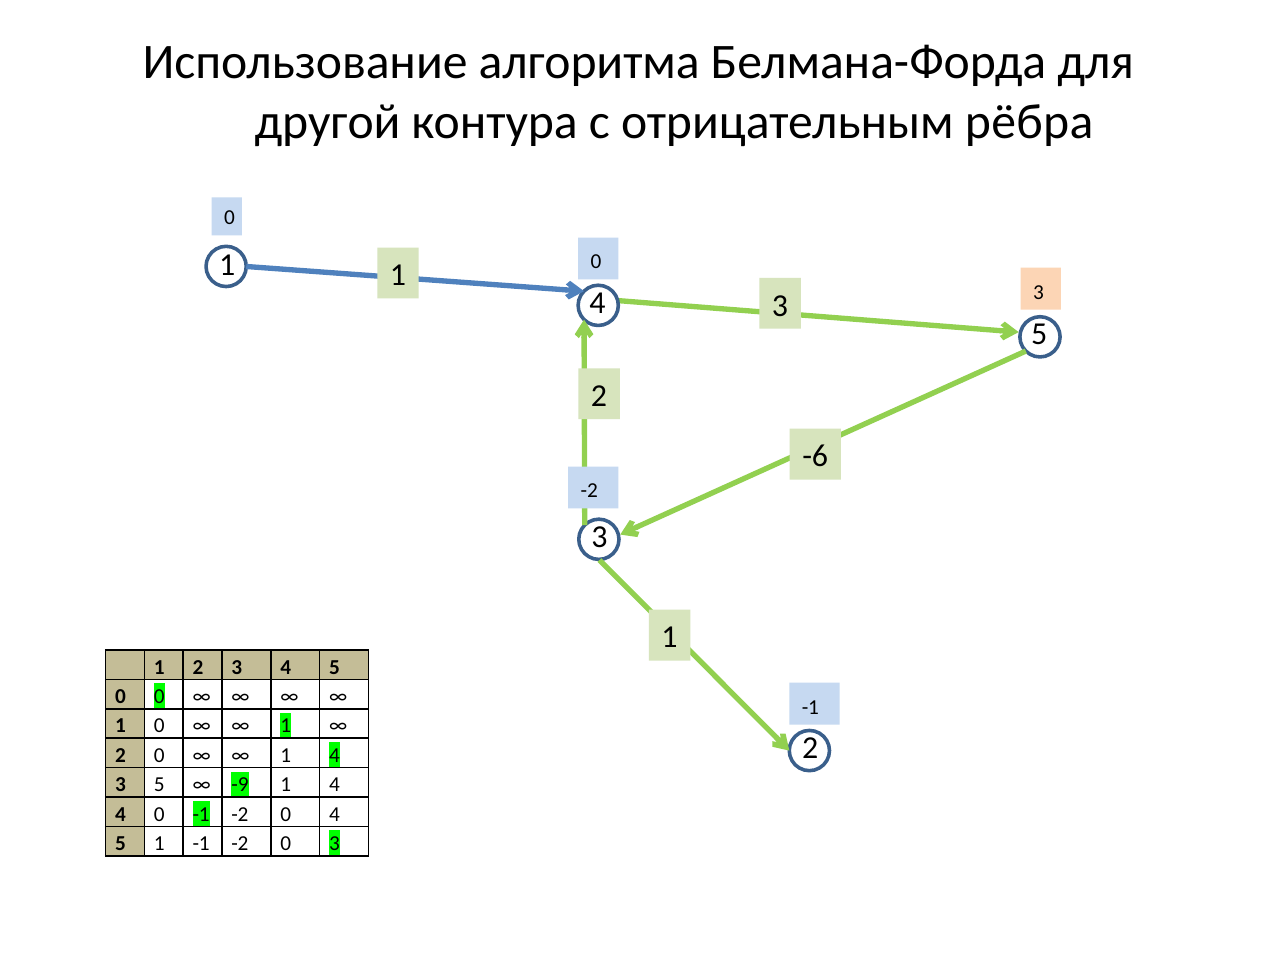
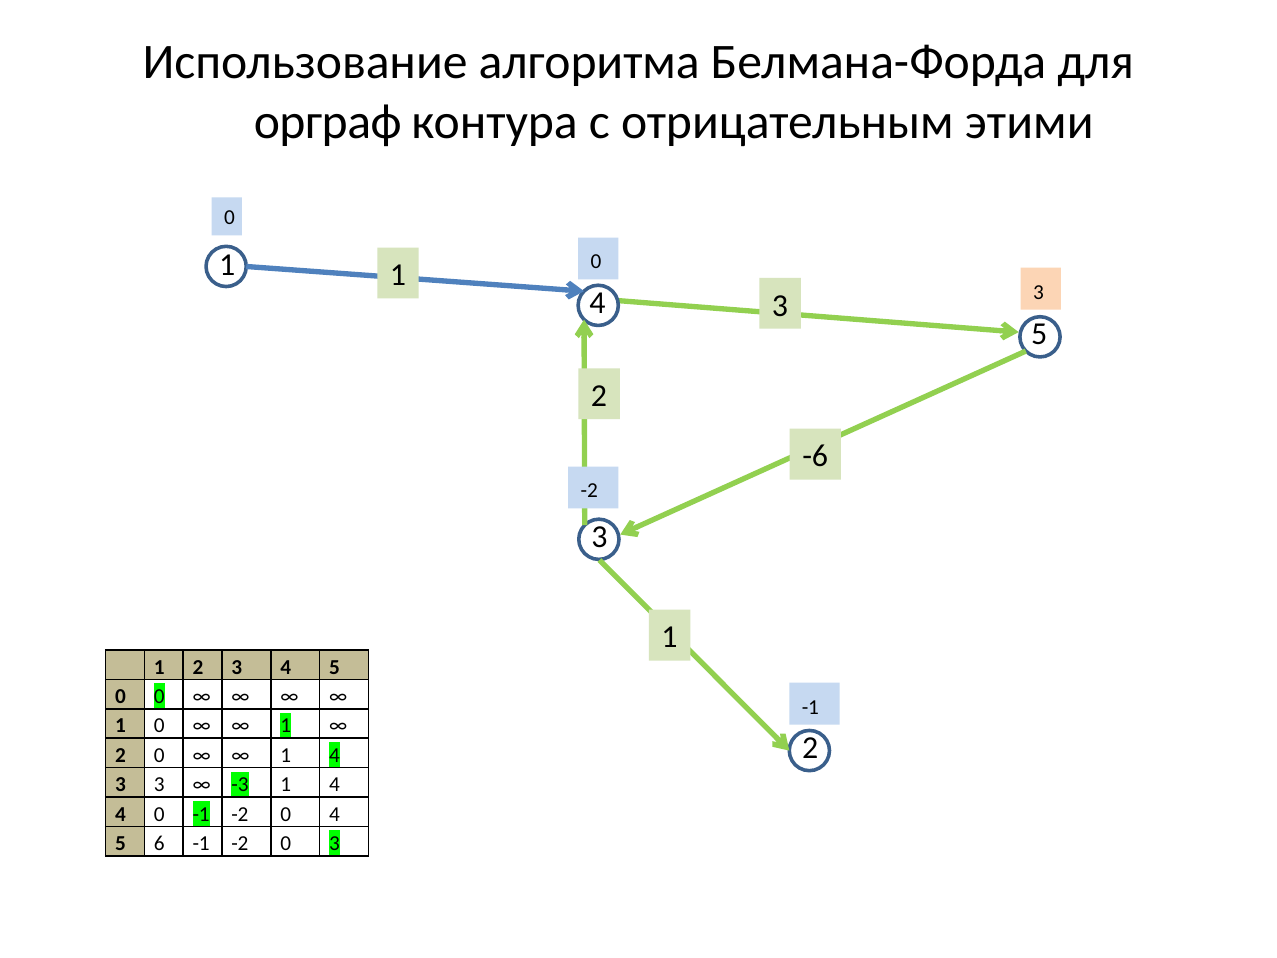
другой: другой -> орграф
рёбра: рёбра -> этими
3 5: 5 -> 3
-9: -9 -> -3
5 1: 1 -> 6
